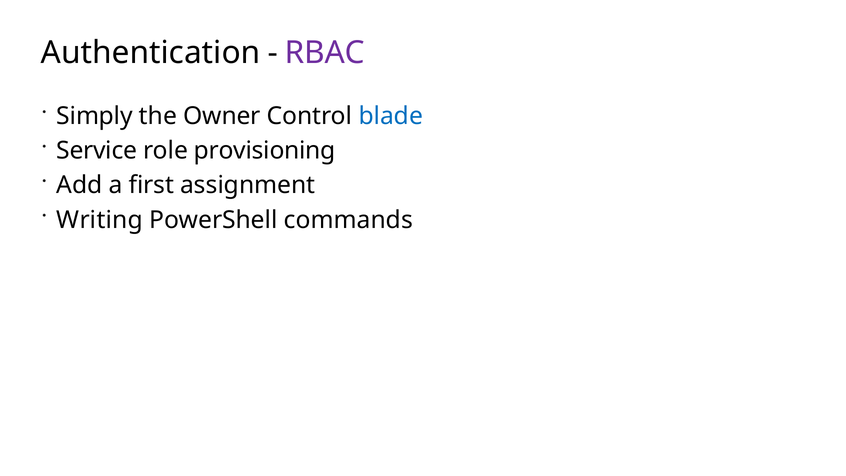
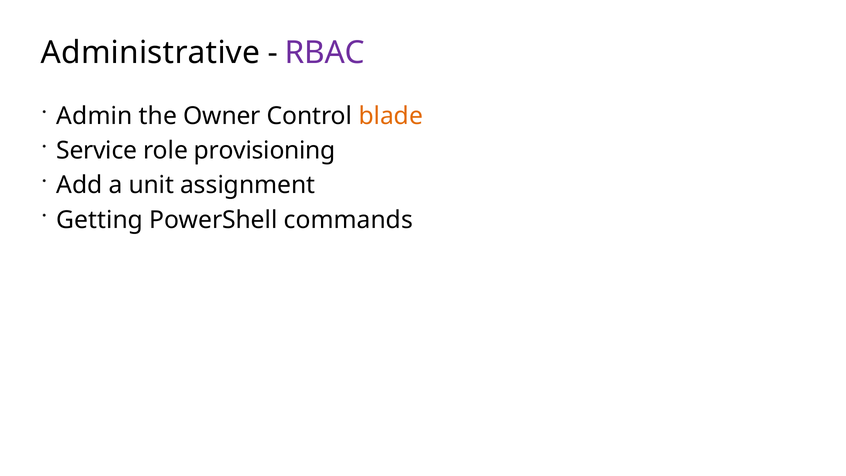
Authentication: Authentication -> Administrative
Simply: Simply -> Admin
blade colour: blue -> orange
first: first -> unit
Writing: Writing -> Getting
